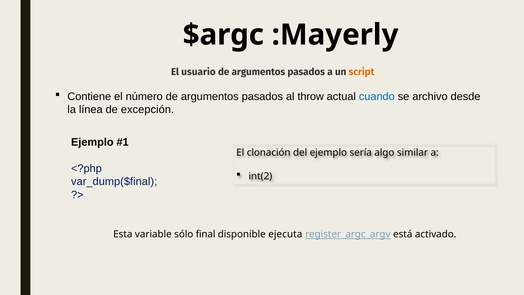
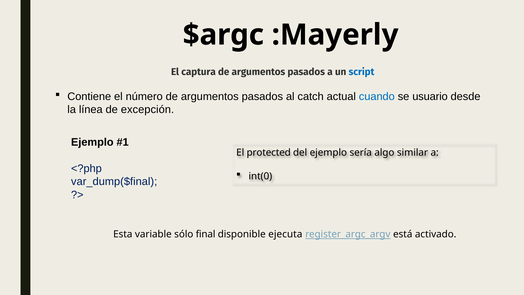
usuario: usuario -> captura
script colour: orange -> blue
throw: throw -> catch
archivo: archivo -> usuario
clonación: clonación -> protected
int(2: int(2 -> int(0
